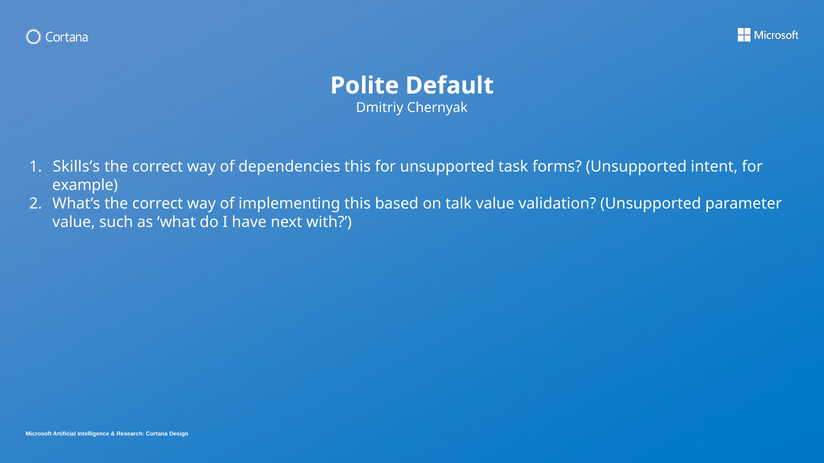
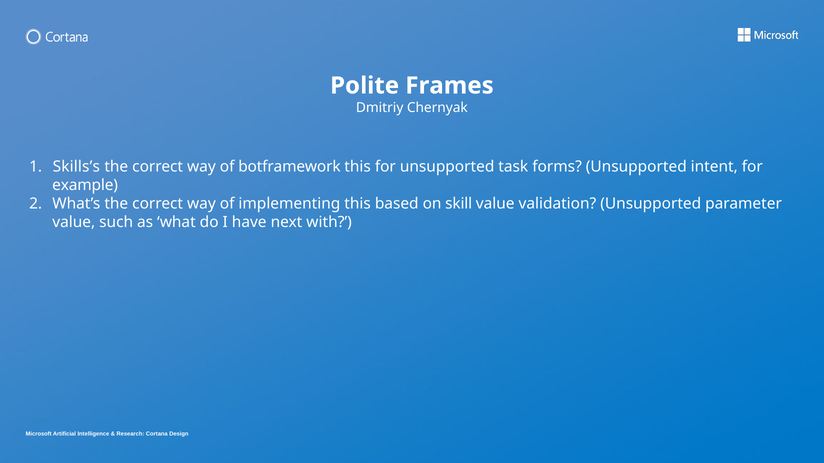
Default: Default -> Frames
dependencies: dependencies -> botframework
talk: talk -> skill
